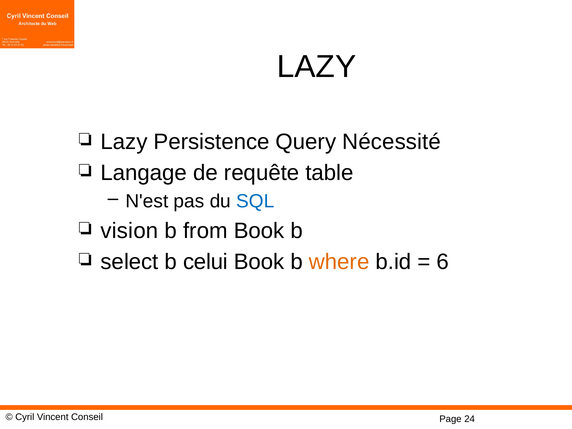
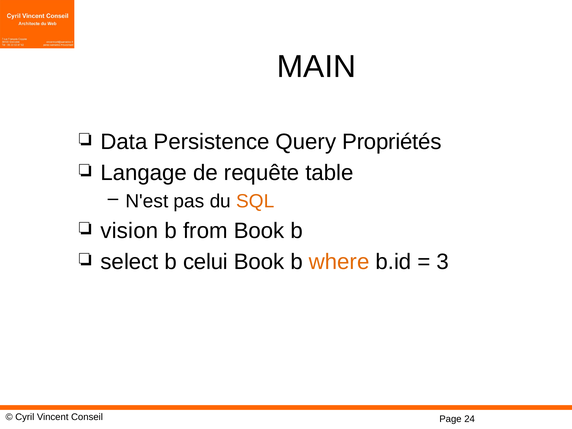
LAZY at (317, 67): LAZY -> MAIN
Lazy at (124, 142): Lazy -> Data
Nécessité: Nécessité -> Propriétés
SQL colour: blue -> orange
6: 6 -> 3
